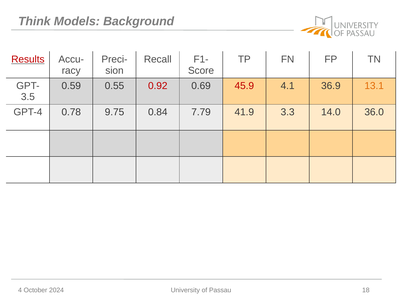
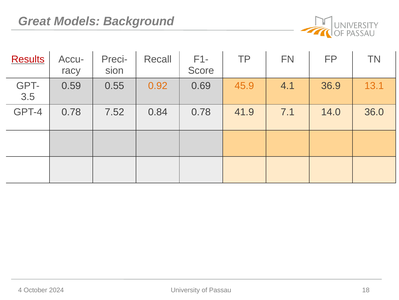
Think: Think -> Great
0.92 colour: red -> orange
45.9 colour: red -> orange
9.75: 9.75 -> 7.52
0.84 7.79: 7.79 -> 0.78
3.3: 3.3 -> 7.1
